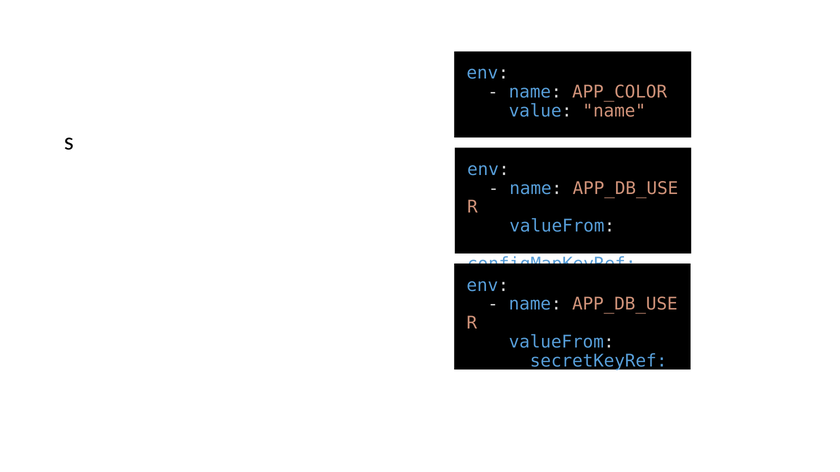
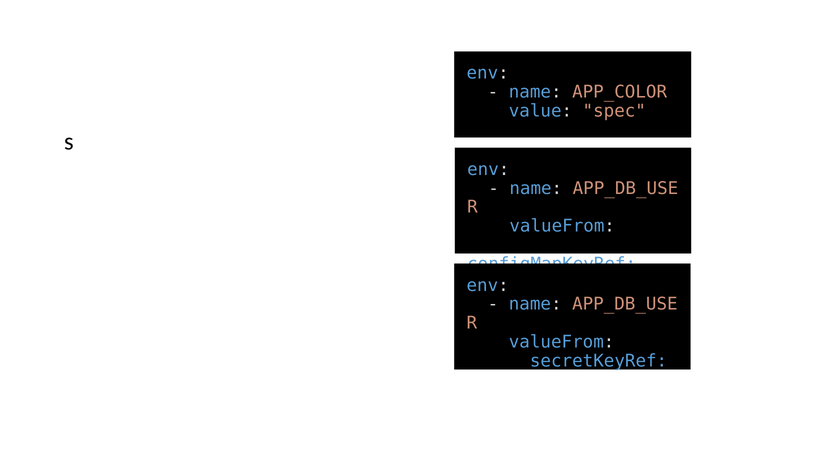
value name: name -> spec
